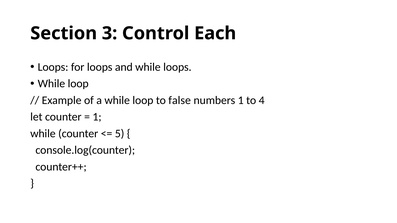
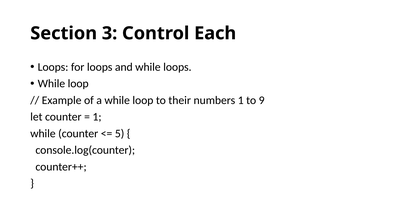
false: false -> their
4: 4 -> 9
